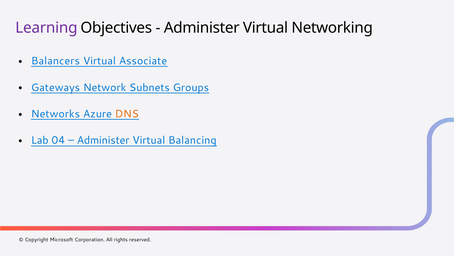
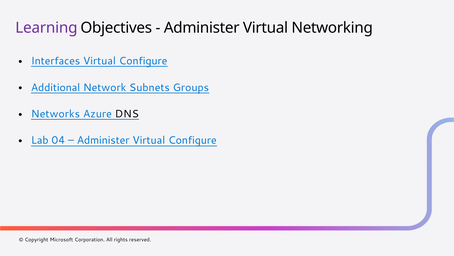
Balancers: Balancers -> Interfaces
Associate at (143, 61): Associate -> Configure
Gateways: Gateways -> Additional
DNS colour: orange -> black
Balancing at (192, 140): Balancing -> Configure
